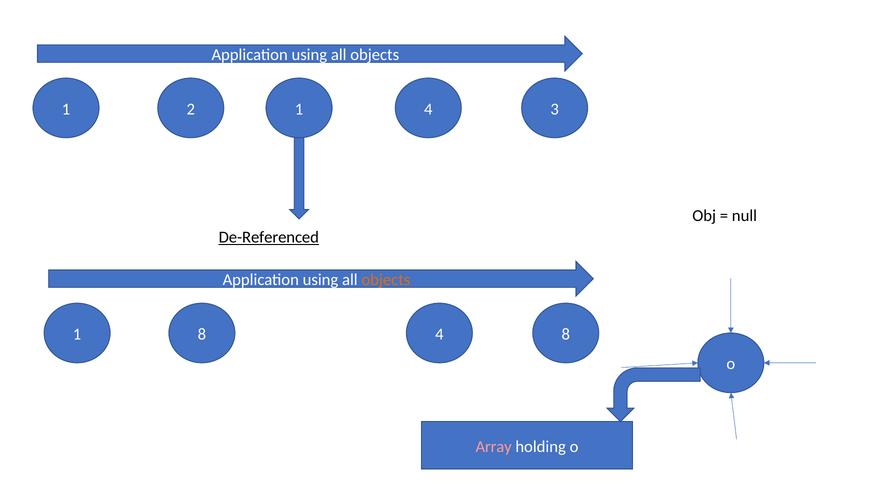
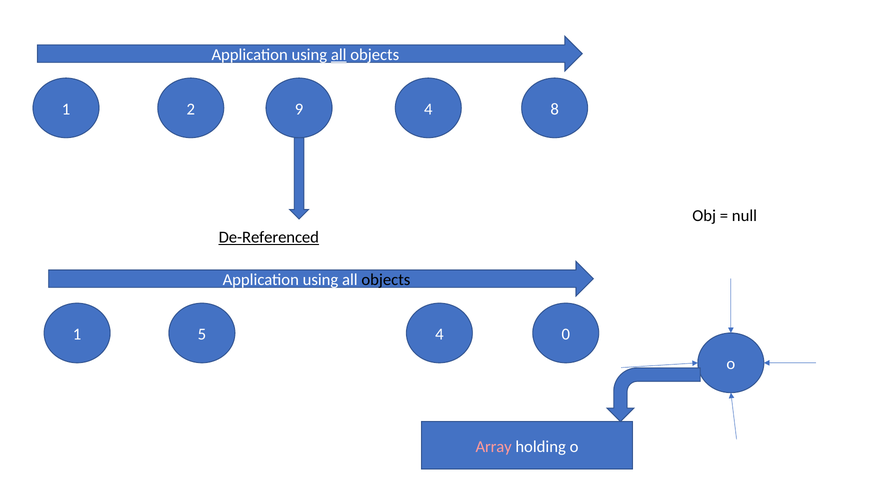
all at (339, 55) underline: none -> present
2 1: 1 -> 9
3: 3 -> 8
objects at (386, 280) colour: orange -> black
1 8: 8 -> 5
4 8: 8 -> 0
